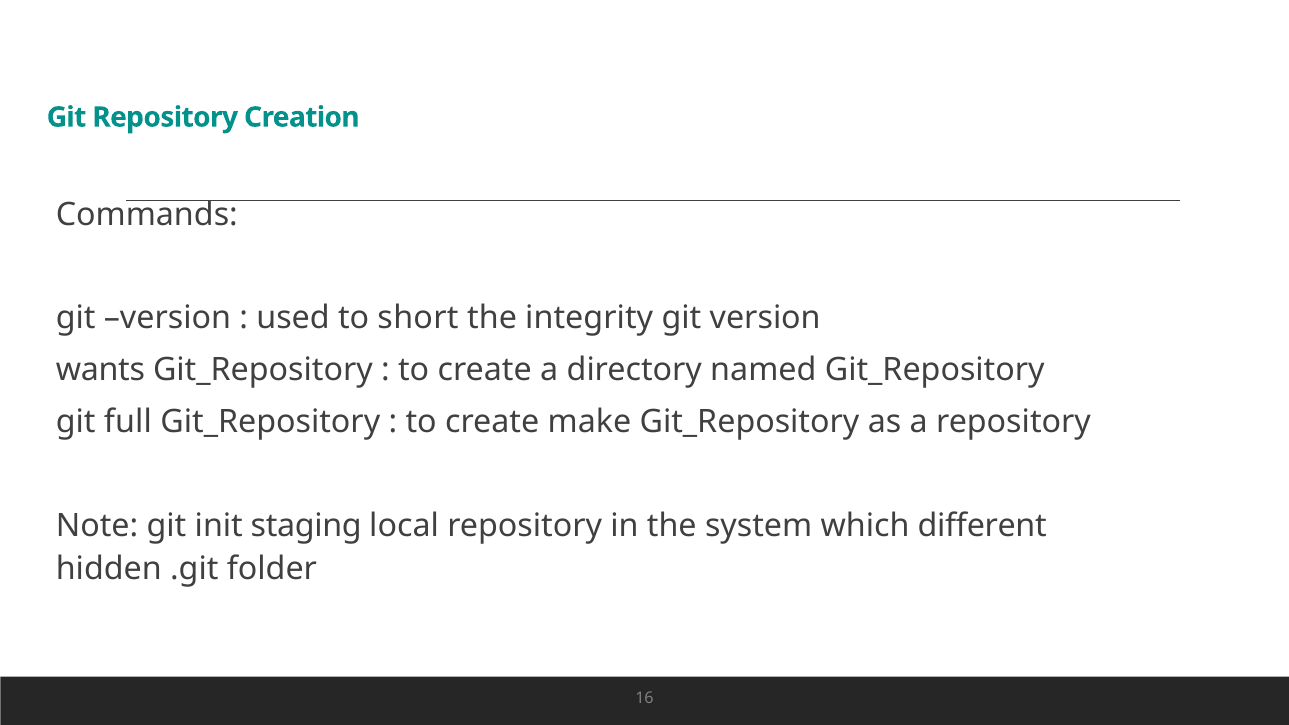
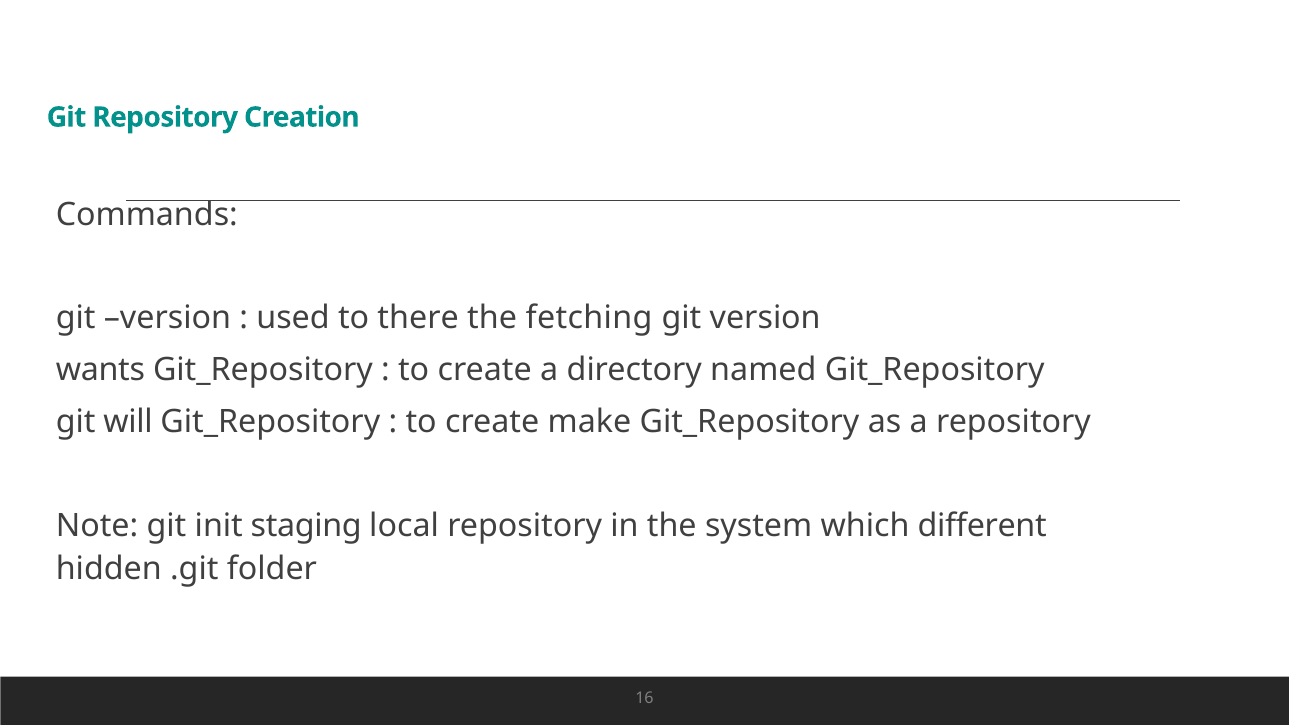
short: short -> there
integrity: integrity -> fetching
full: full -> will
